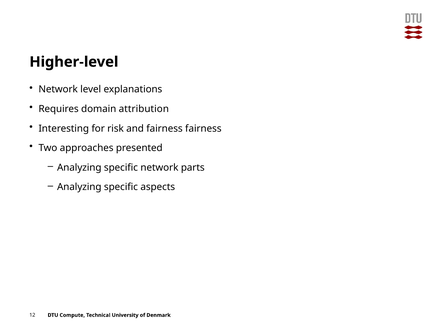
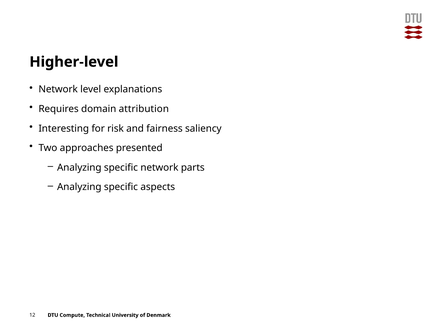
fairness fairness: fairness -> saliency
